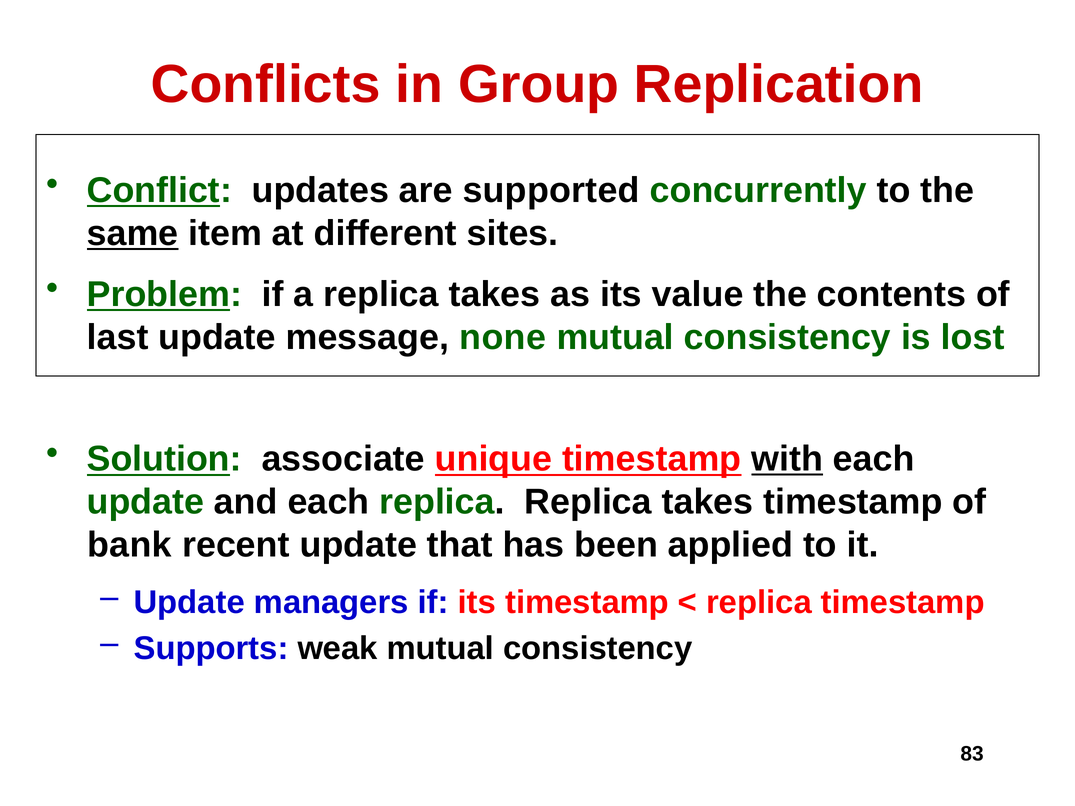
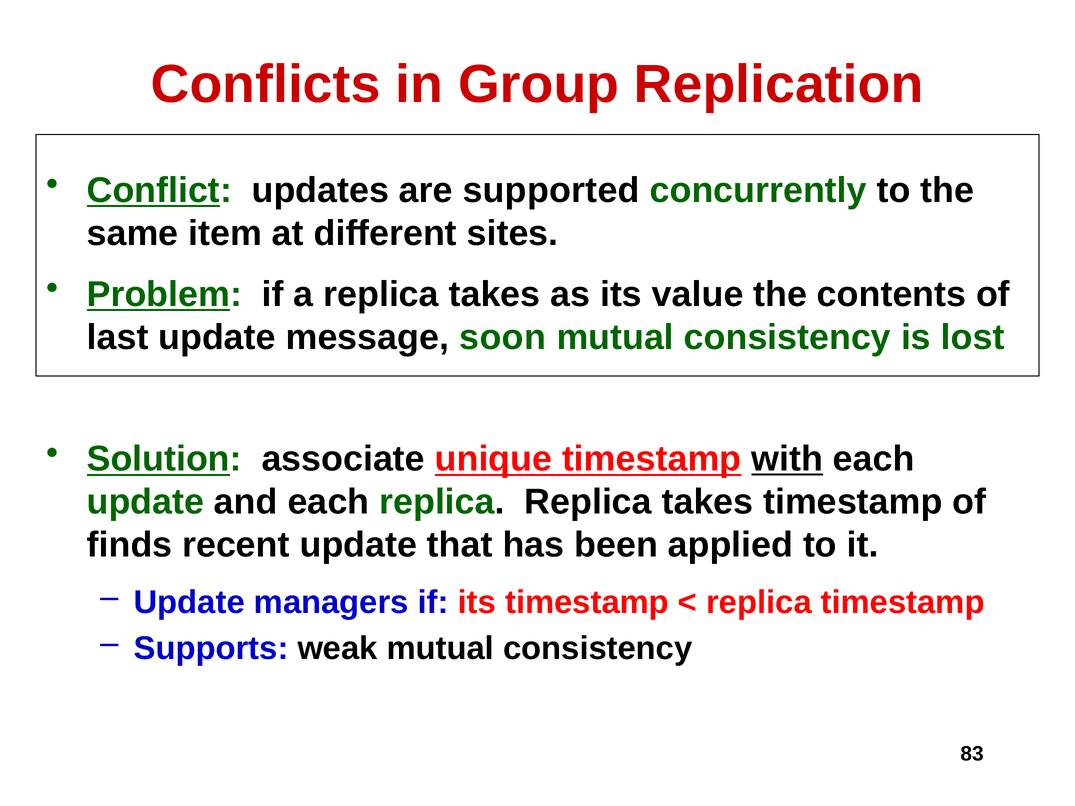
same underline: present -> none
none: none -> soon
bank: bank -> finds
